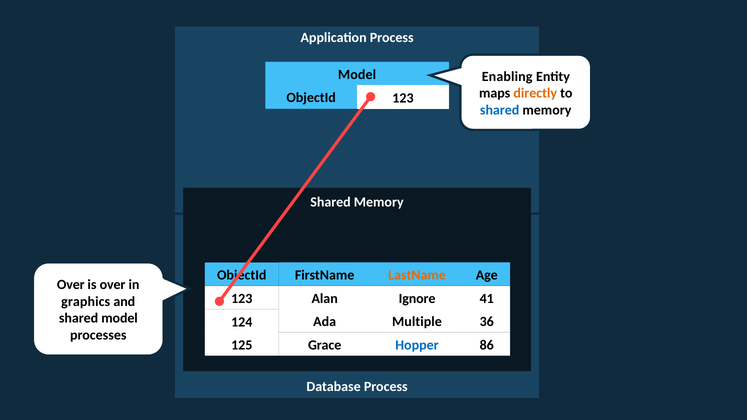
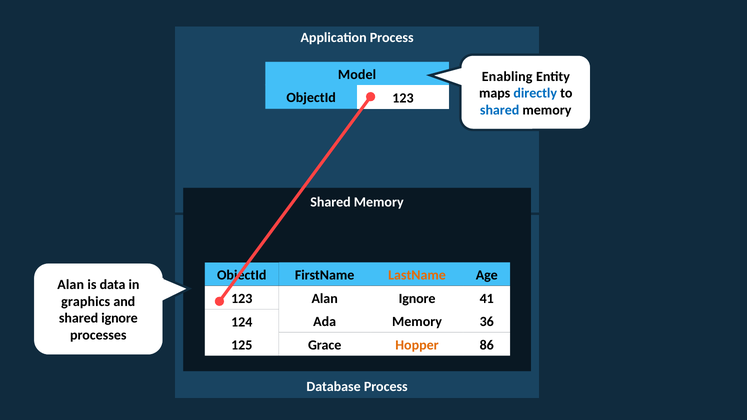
directly colour: orange -> blue
Over at (71, 285): Over -> Alan
is over: over -> data
shared model: model -> ignore
Ada Multiple: Multiple -> Memory
Hopper colour: blue -> orange
